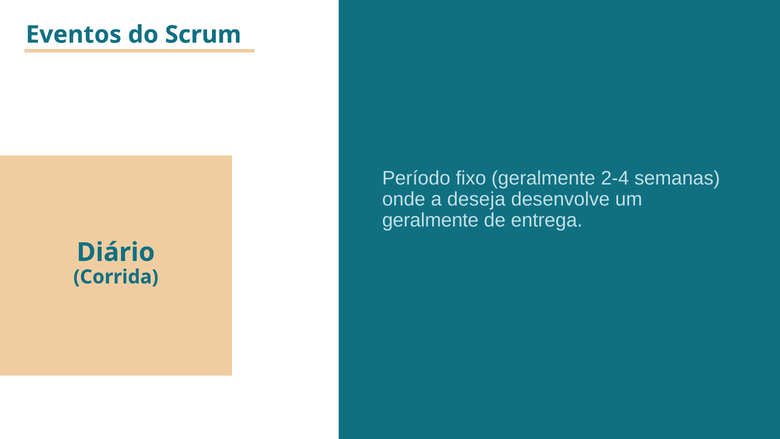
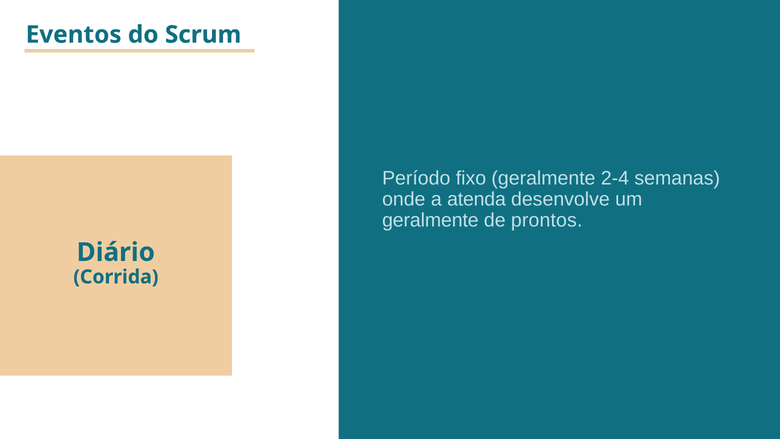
deseja: deseja -> atenda
entrega: entrega -> prontos
